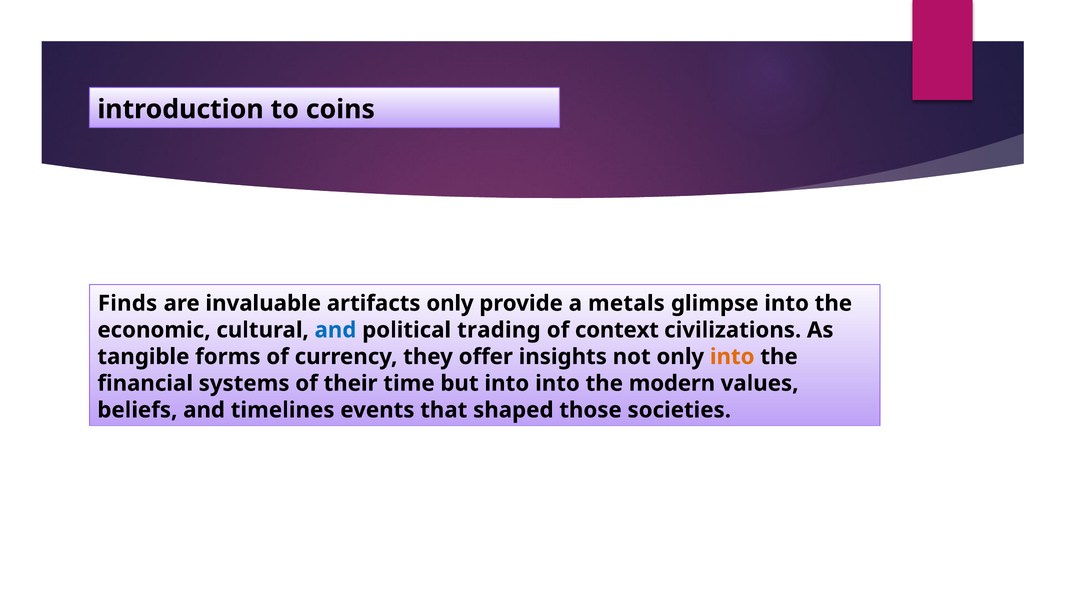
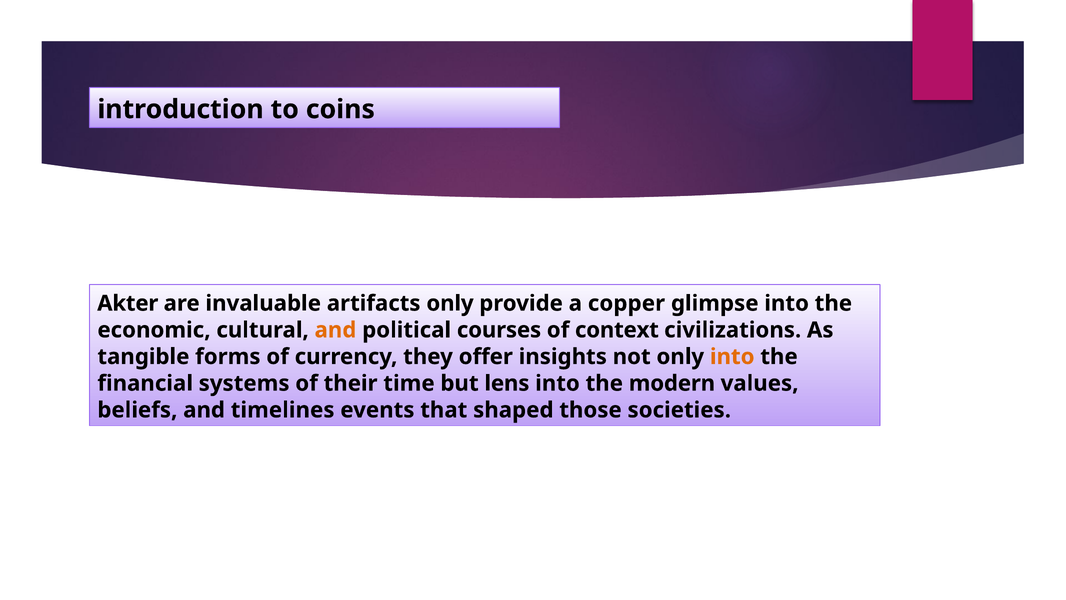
Finds: Finds -> Akter
metals: metals -> copper
and at (335, 330) colour: blue -> orange
trading: trading -> courses
but into: into -> lens
